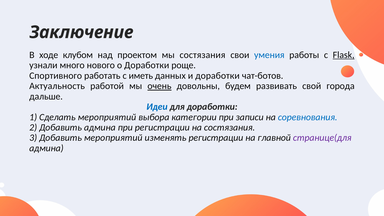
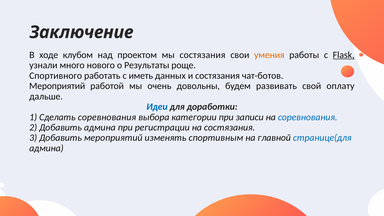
умения colour: blue -> orange
о Доработки: Доработки -> Результаты
и доработки: доработки -> состязания
Актуальность at (57, 86): Актуальность -> Мероприятий
очень underline: present -> none
города: города -> оплату
Сделать мероприятий: мероприятий -> соревнования
изменять регистрации: регистрации -> спортивным
странице(для colour: purple -> blue
